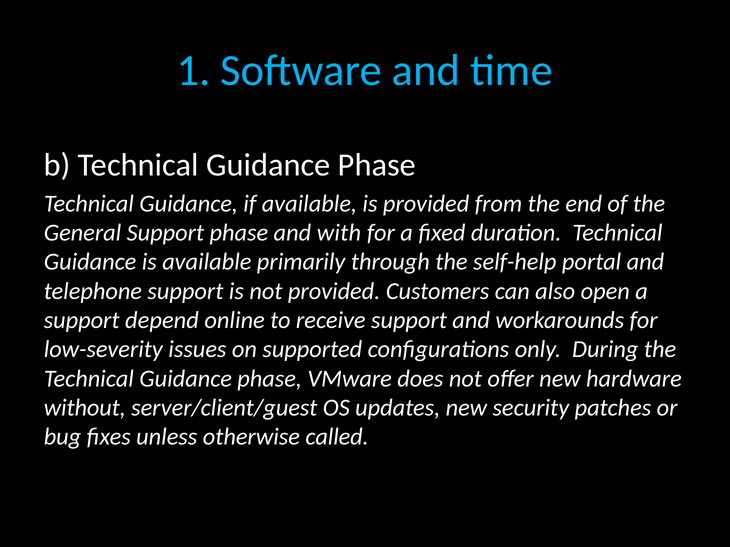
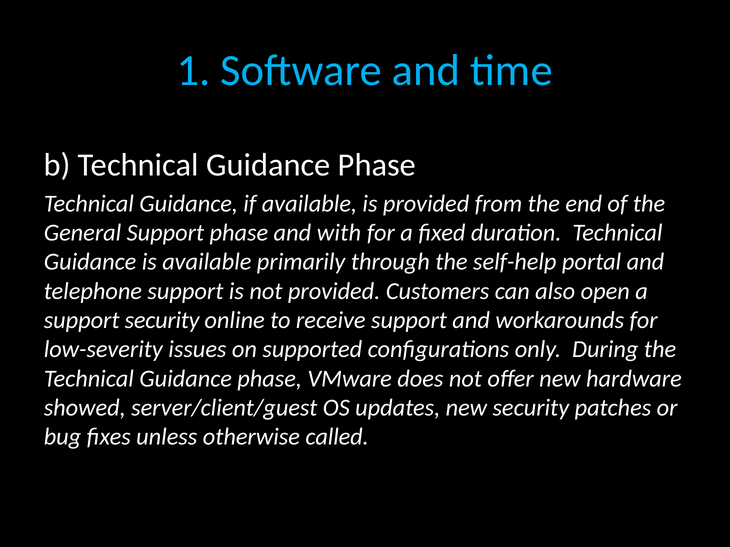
support depend: depend -> security
without: without -> showed
